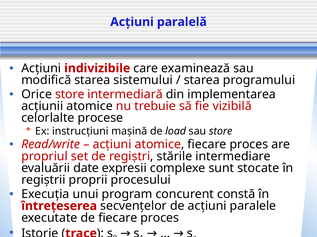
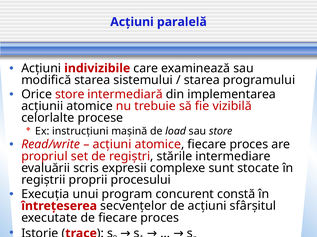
date: date -> scris
paralele: paralele -> sfârșitul
